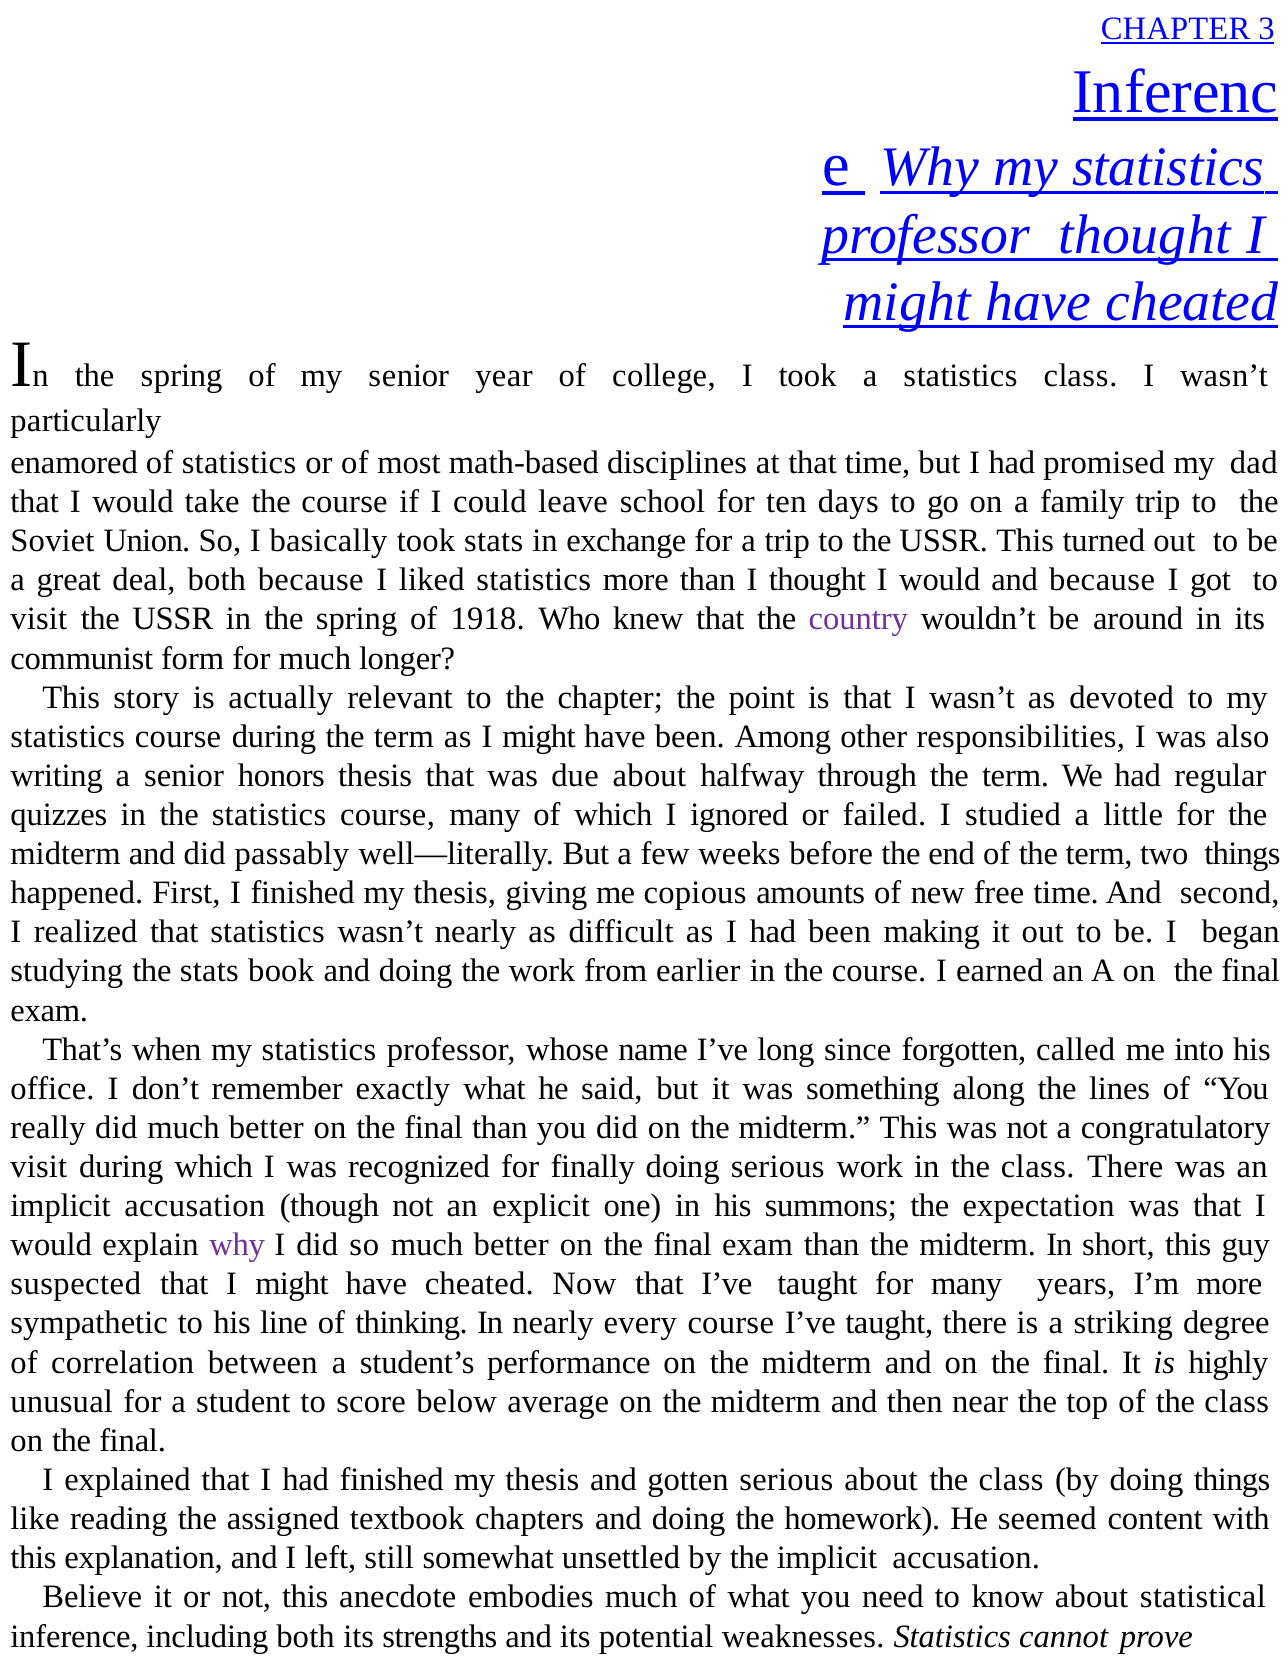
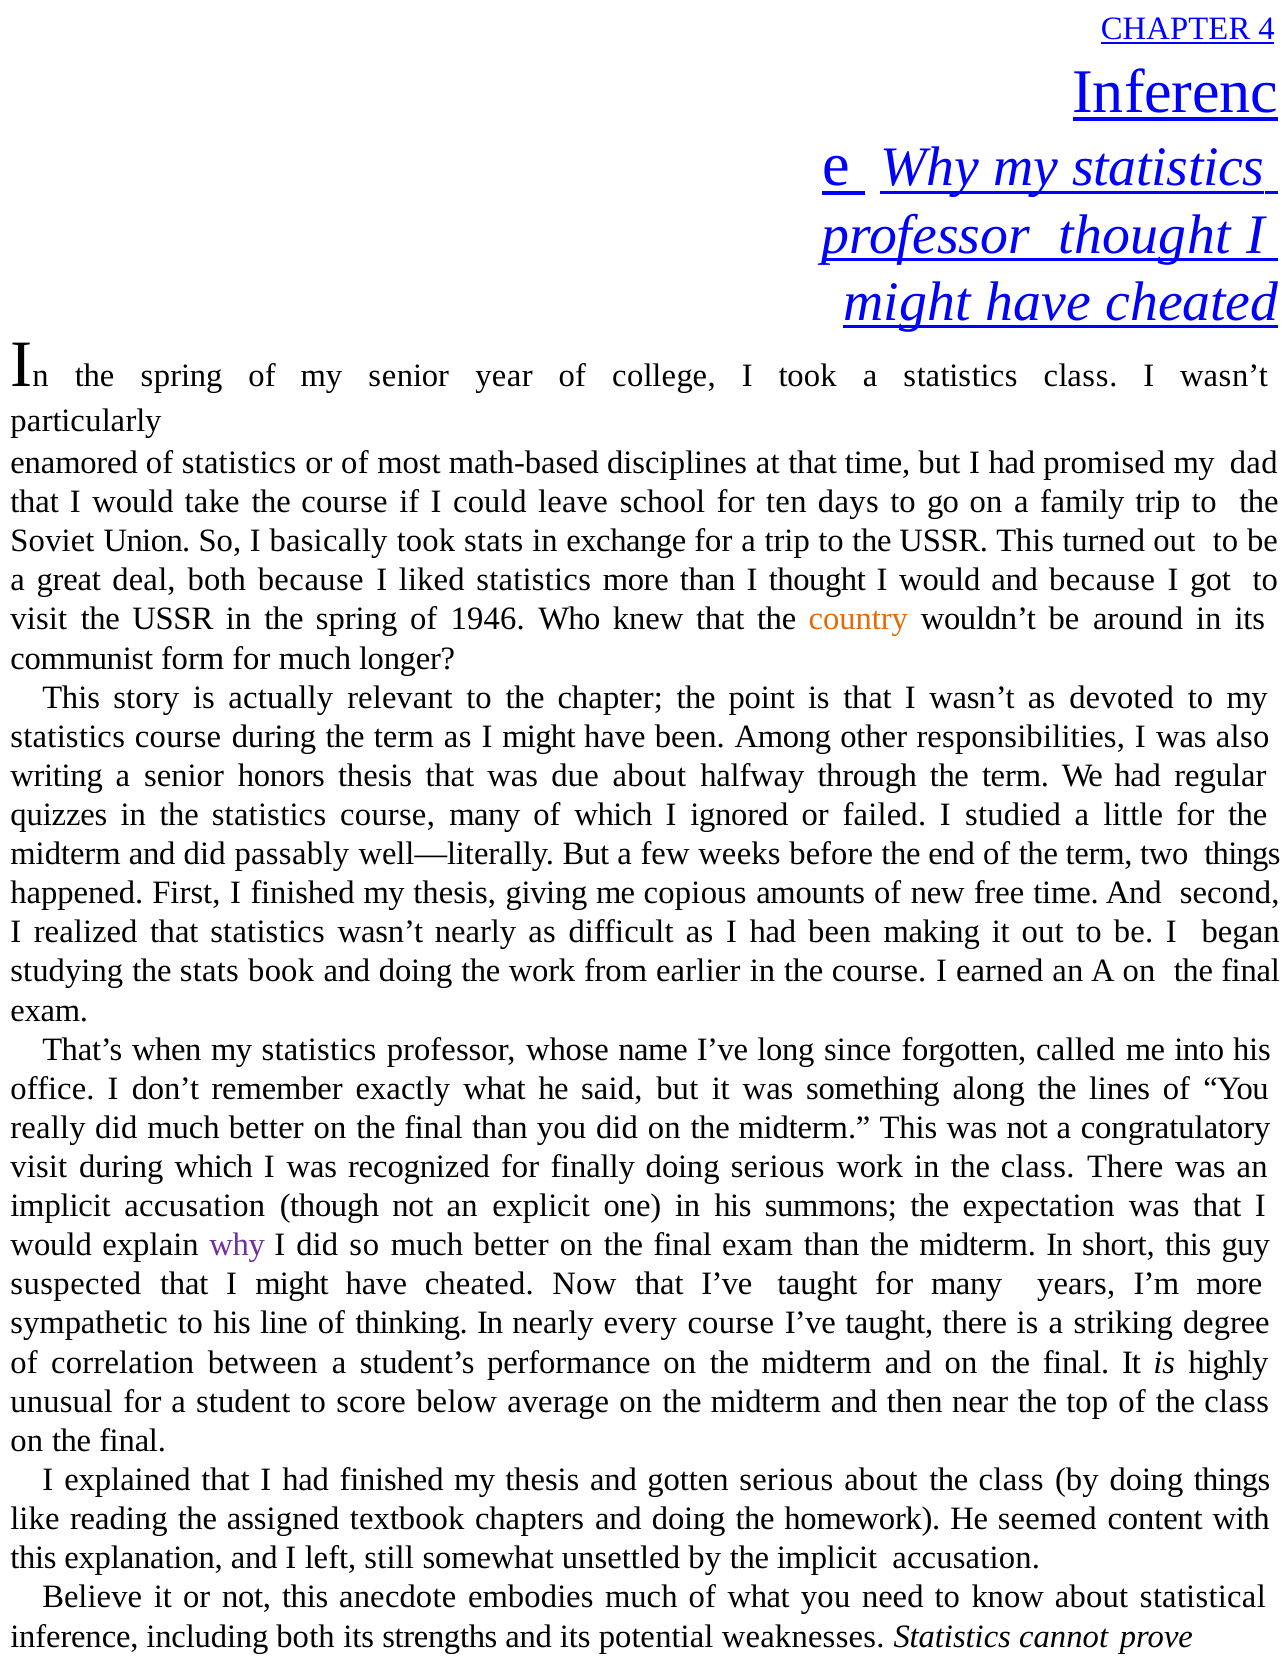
3: 3 -> 4
1918: 1918 -> 1946
country colour: purple -> orange
